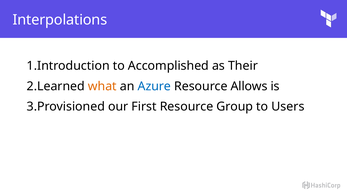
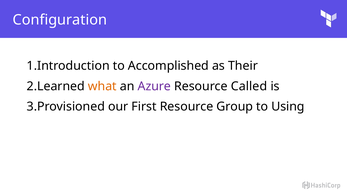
Interpolations: Interpolations -> Configuration
Azure colour: blue -> purple
Allows: Allows -> Called
Users: Users -> Using
